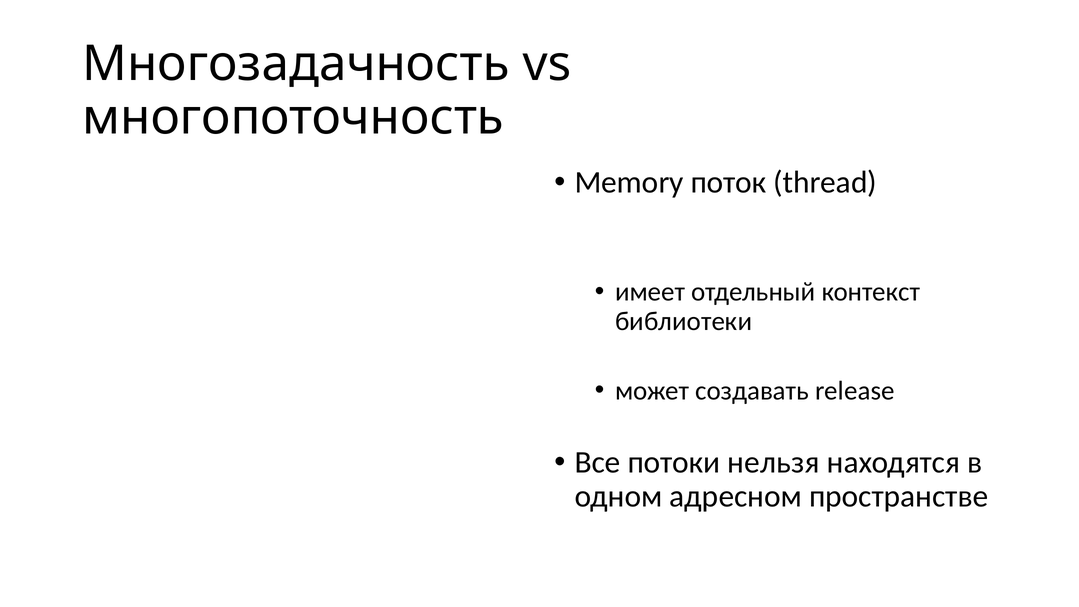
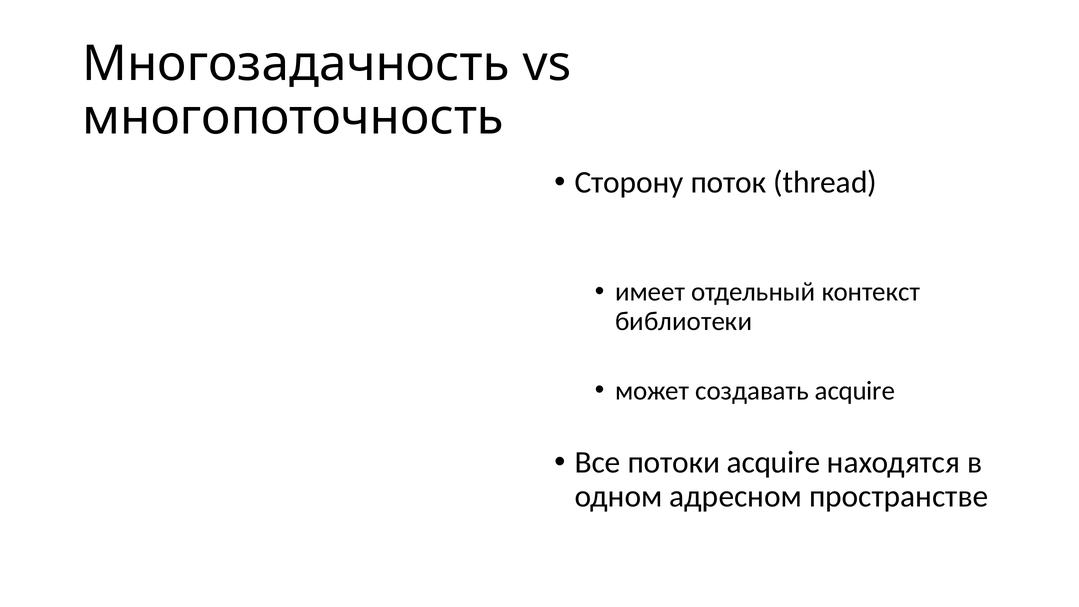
Memory: Memory -> Сторону
создавать release: release -> acquire
потоки нельзя: нельзя -> acquire
